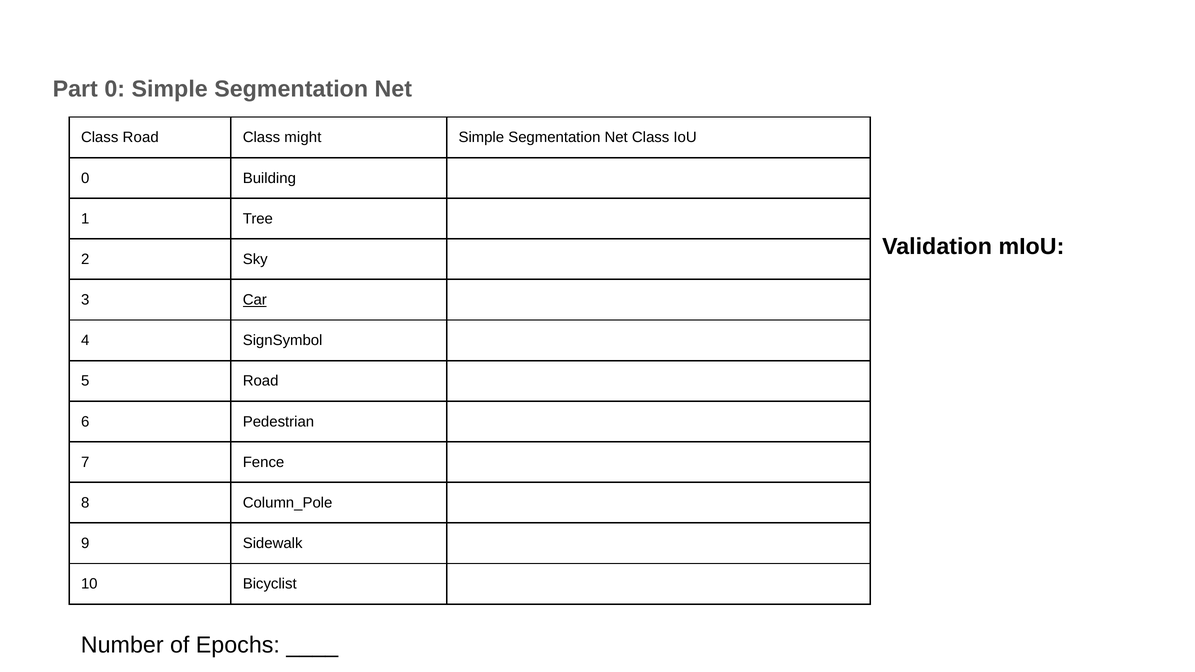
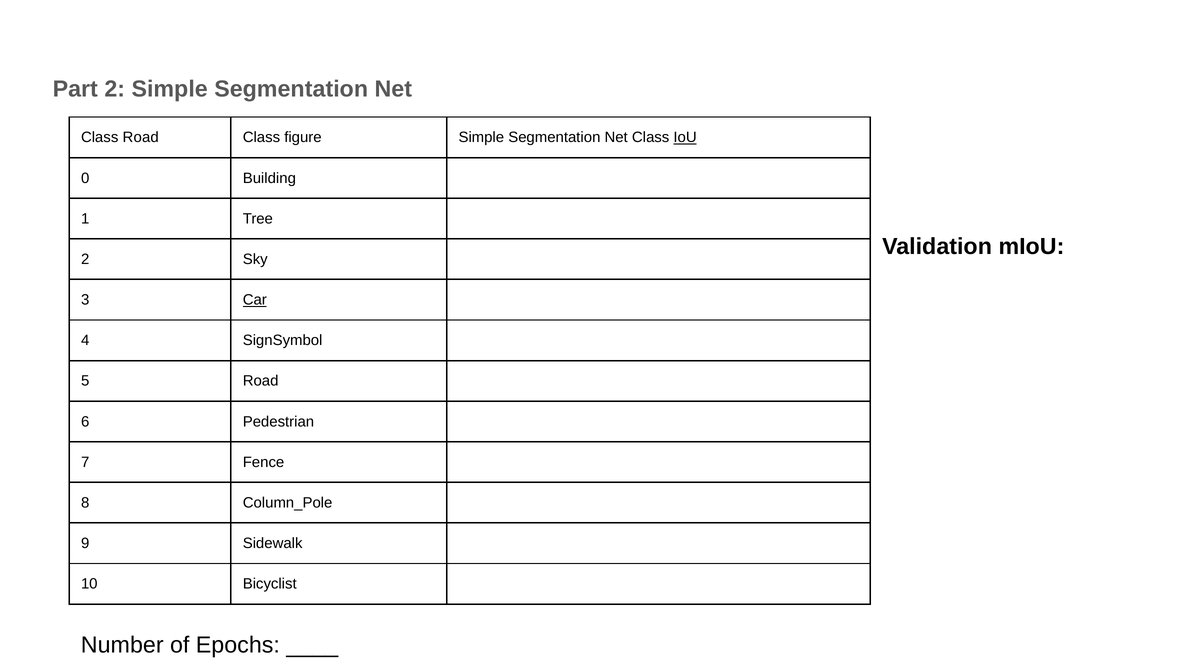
Part 0: 0 -> 2
might: might -> figure
IoU underline: none -> present
